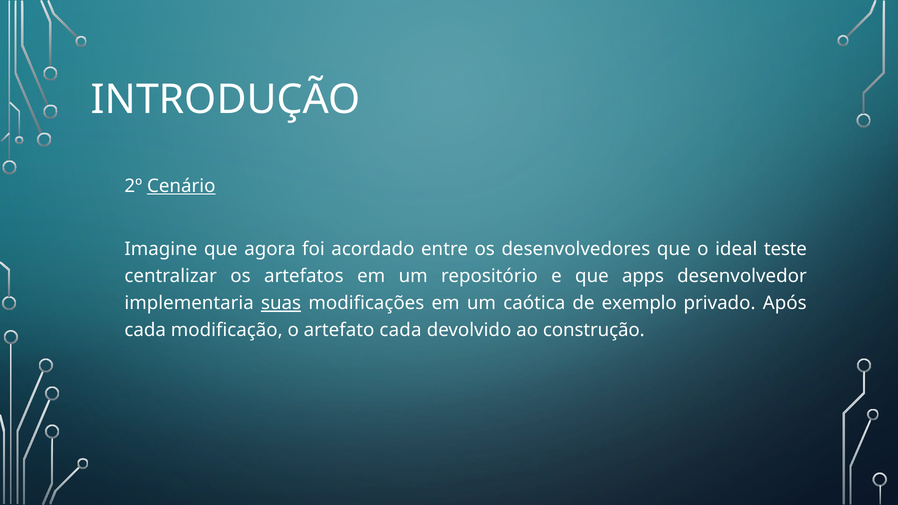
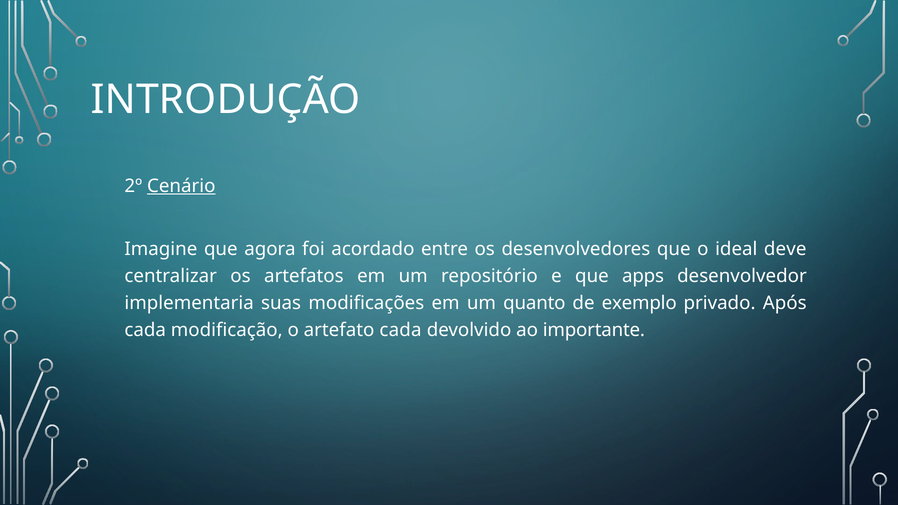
teste: teste -> deve
suas underline: present -> none
caótica: caótica -> quanto
construção: construção -> importante
